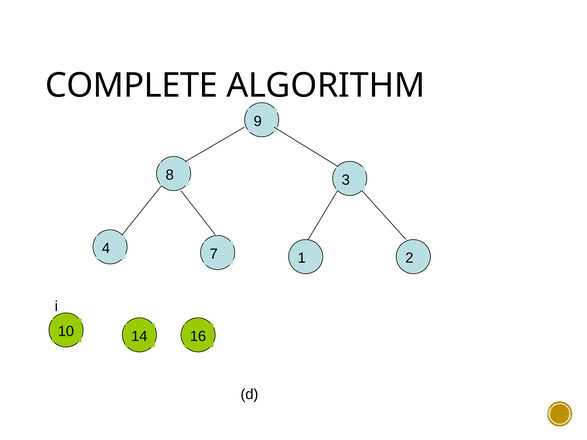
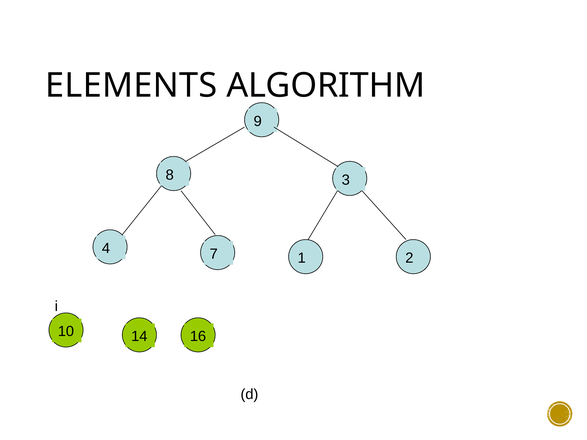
COMPLETE: COMPLETE -> ELEMENTS
